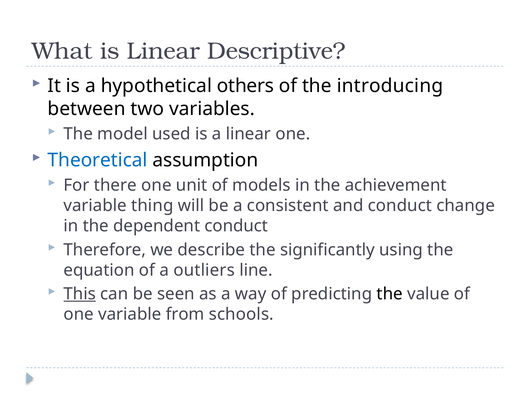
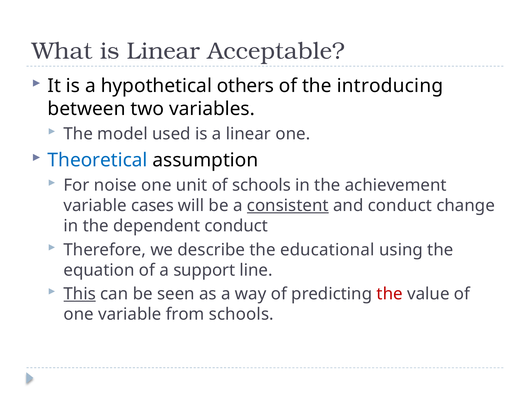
Descriptive: Descriptive -> Acceptable
there: there -> noise
of models: models -> schools
thing: thing -> cases
consistent underline: none -> present
significantly: significantly -> educational
outliers: outliers -> support
the at (390, 294) colour: black -> red
